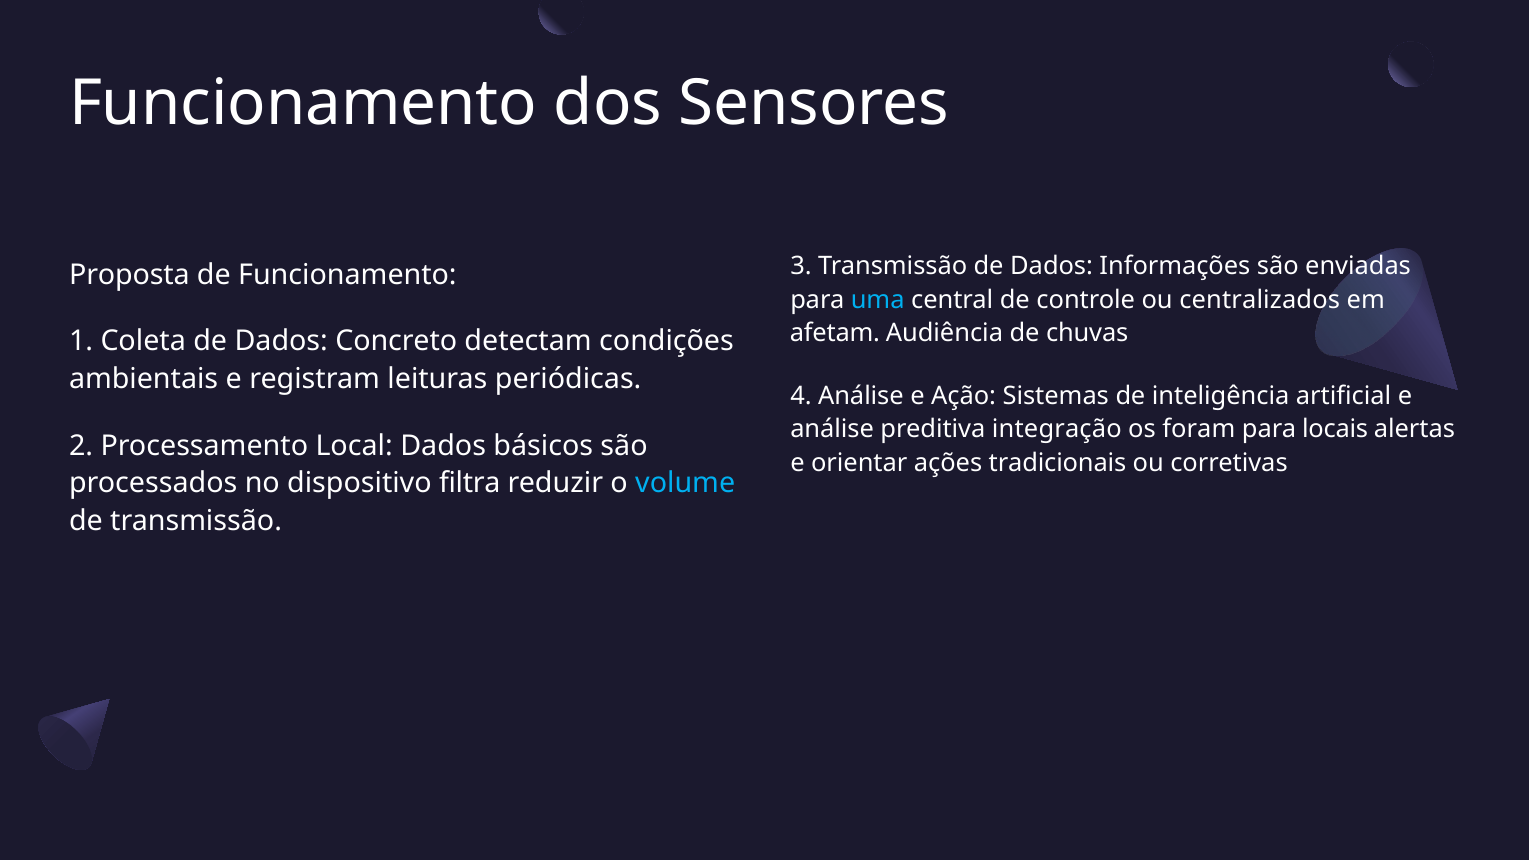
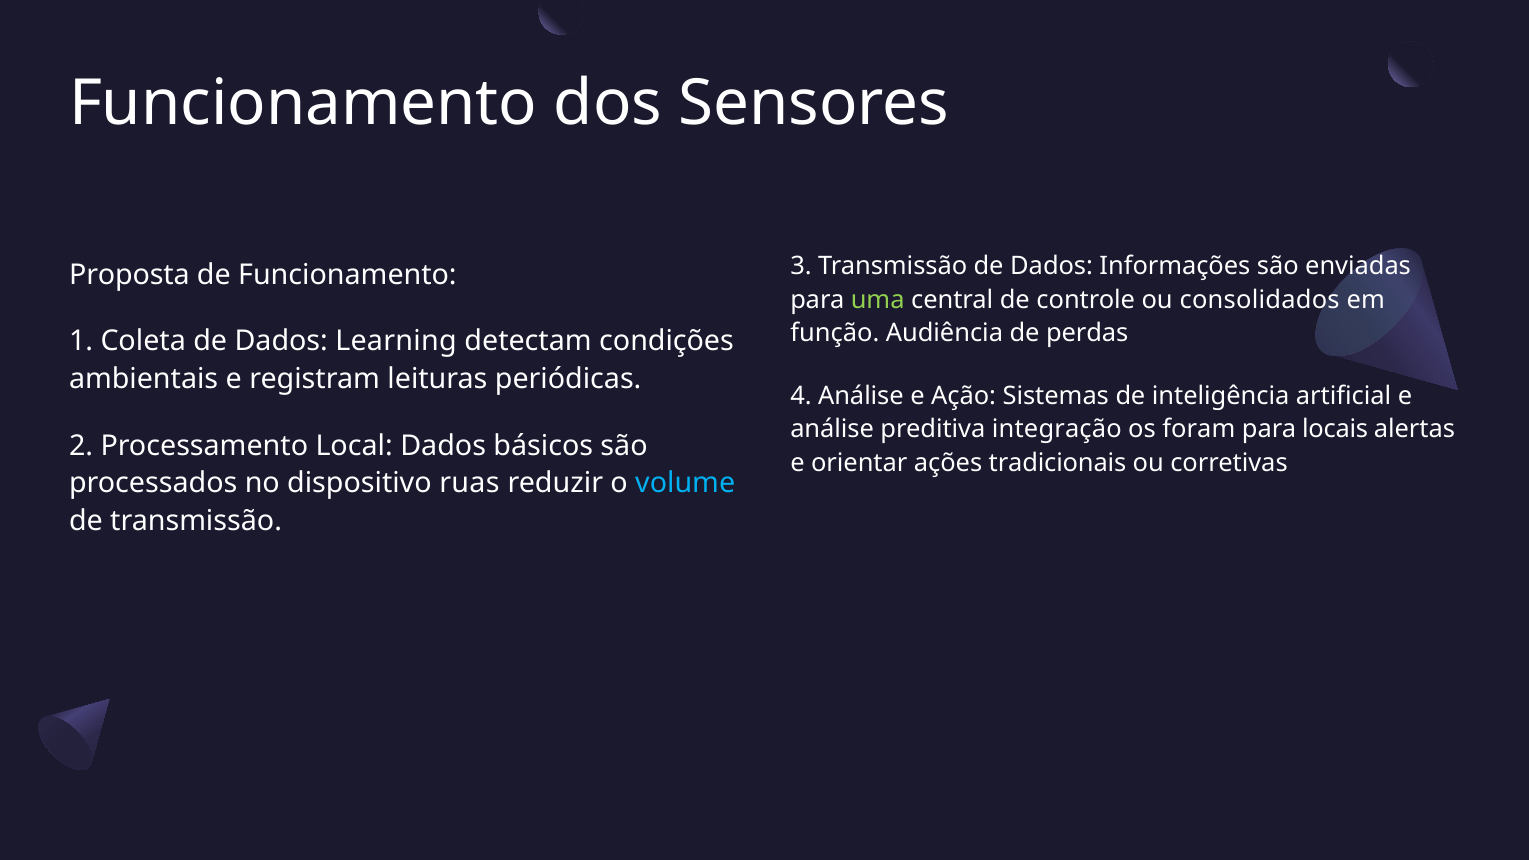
uma colour: light blue -> light green
centralizados: centralizados -> consolidados
afetam: afetam -> função
chuvas: chuvas -> perdas
Concreto: Concreto -> Learning
filtra: filtra -> ruas
